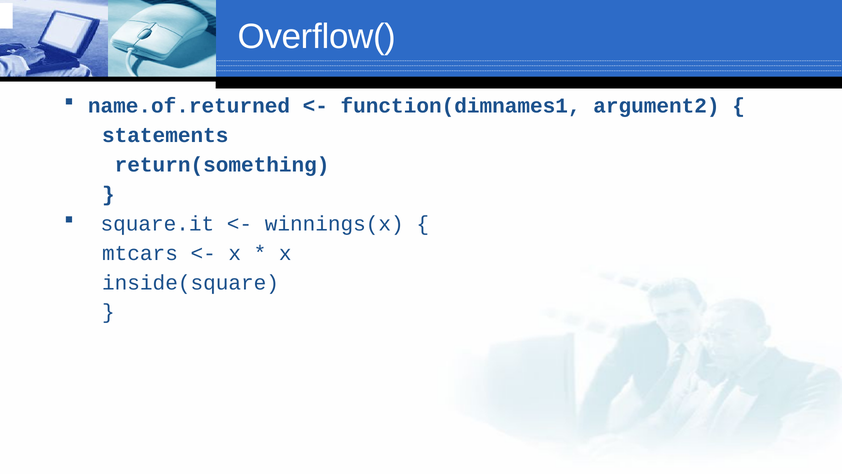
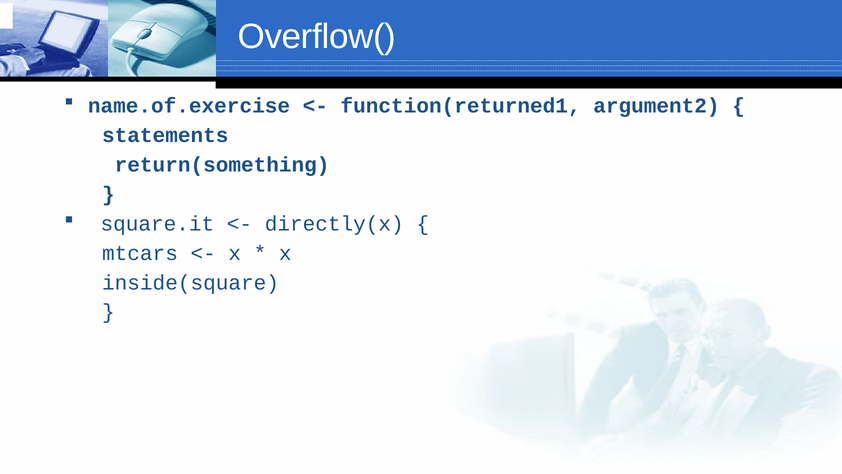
name.of.returned: name.of.returned -> name.of.exercise
function(dimnames1: function(dimnames1 -> function(returned1
winnings(x: winnings(x -> directly(x
